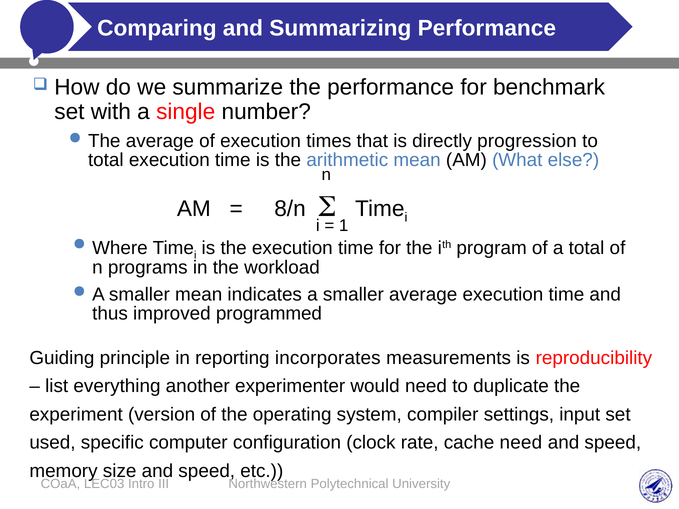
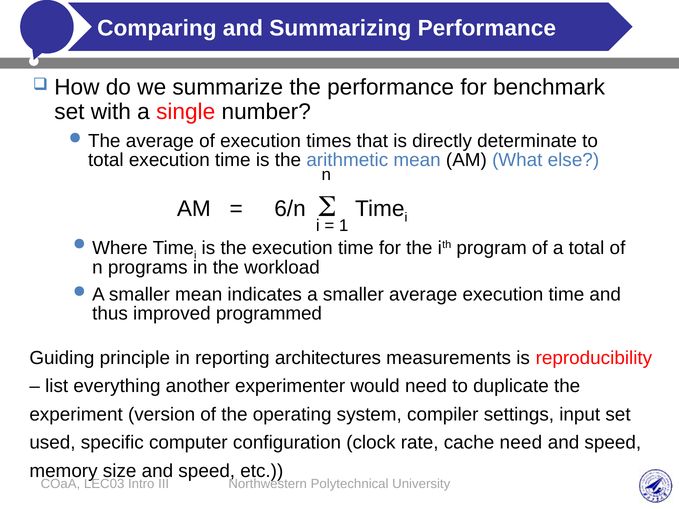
progression: progression -> determinate
8/n: 8/n -> 6/n
incorporates: incorporates -> architectures
